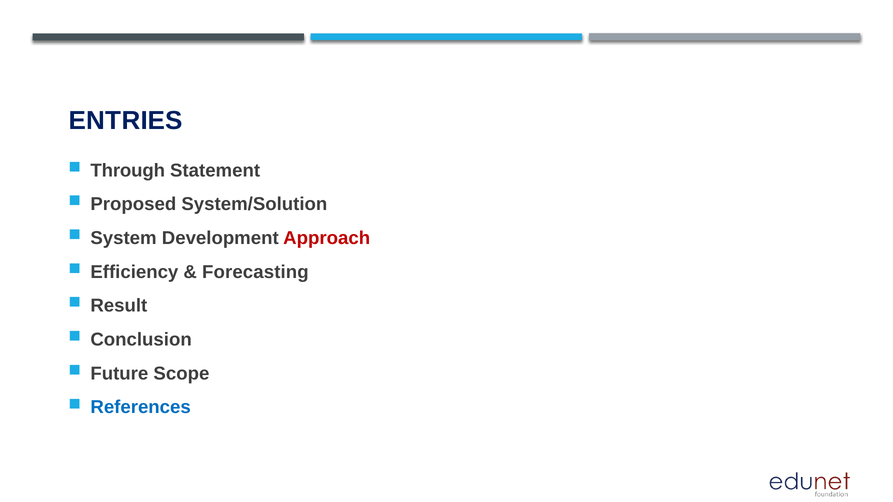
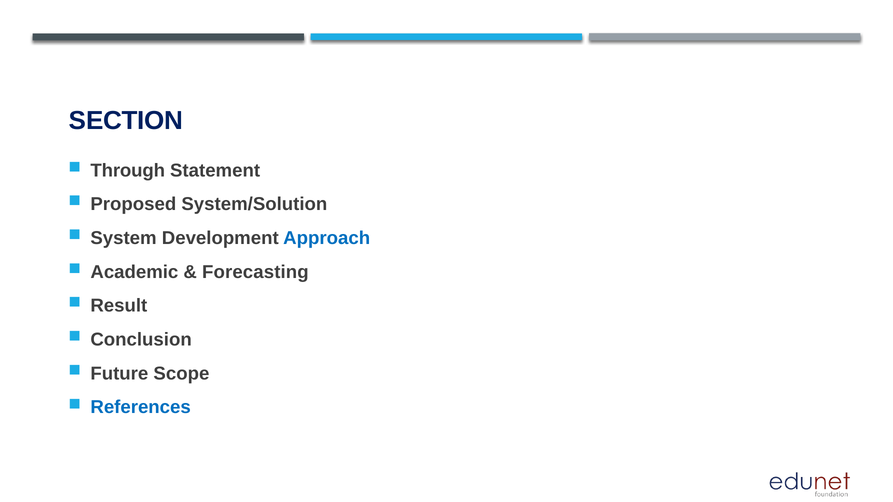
ENTRIES: ENTRIES -> SECTION
Approach colour: red -> blue
Efficiency: Efficiency -> Academic
